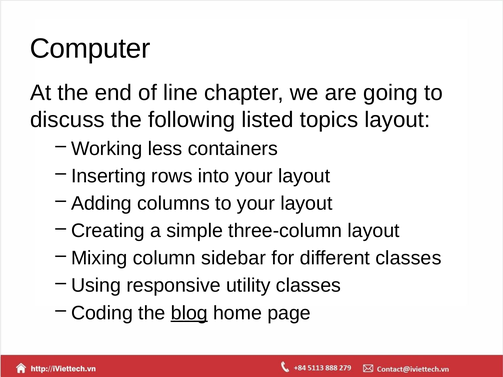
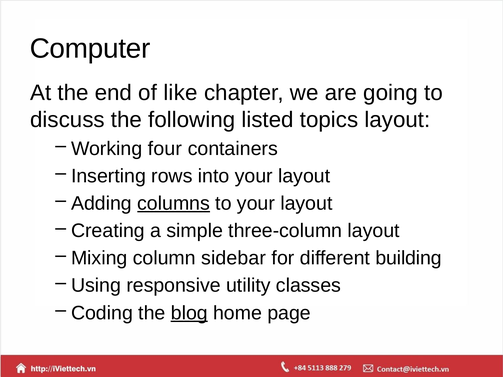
line: line -> like
less: less -> four
columns underline: none -> present
different classes: classes -> building
